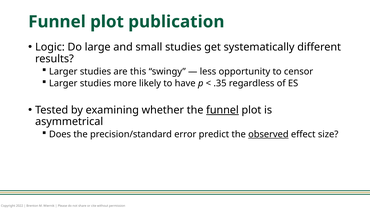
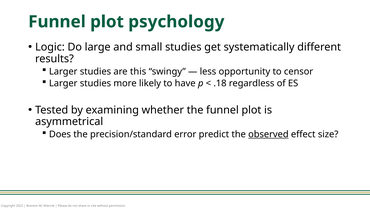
publication: publication -> psychology
.35: .35 -> .18
funnel at (222, 110) underline: present -> none
